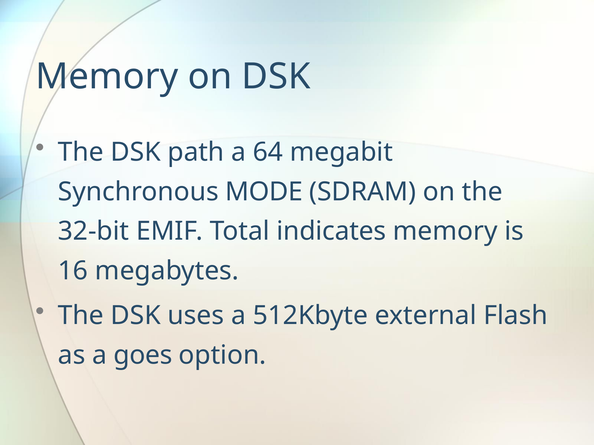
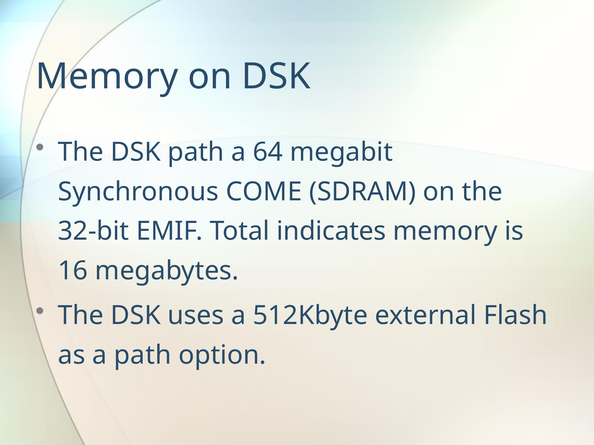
MODE: MODE -> COME
a goes: goes -> path
